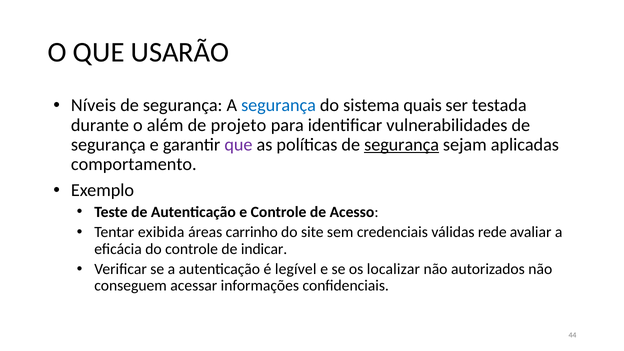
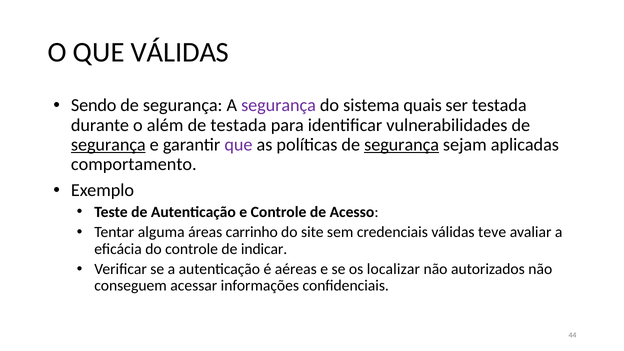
QUE USARÃO: USARÃO -> VÁLIDAS
Níveis: Níveis -> Sendo
segurança at (279, 105) colour: blue -> purple
de projeto: projeto -> testada
segurança at (108, 145) underline: none -> present
exibida: exibida -> alguma
rede: rede -> teve
legível: legível -> aéreas
